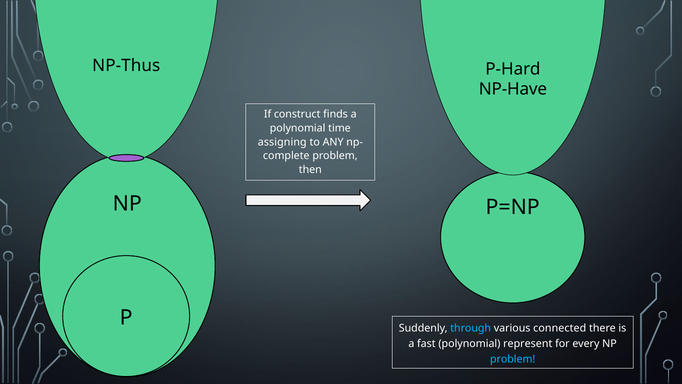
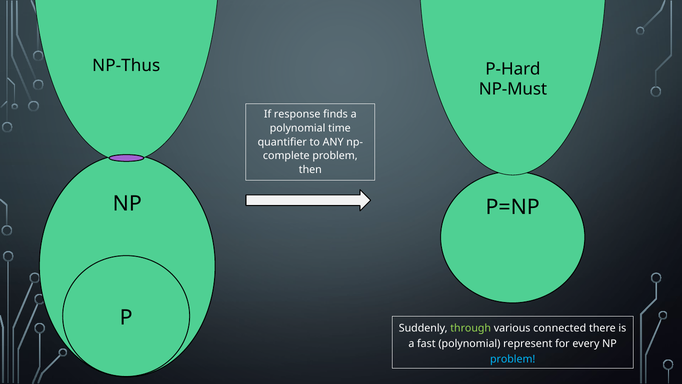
NP-Have: NP-Have -> NP-Must
construct: construct -> response
assigning: assigning -> quantifier
through colour: light blue -> light green
